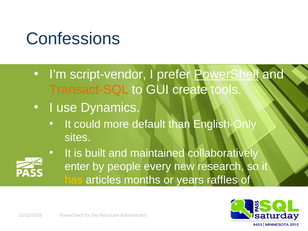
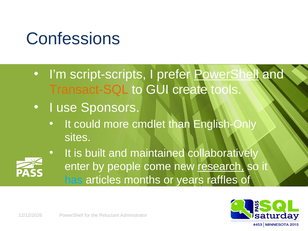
script-vendor: script-vendor -> script-scripts
Dynamics: Dynamics -> Sponsors
default: default -> cmdlet
every: every -> come
research underline: none -> present
has colour: yellow -> light blue
